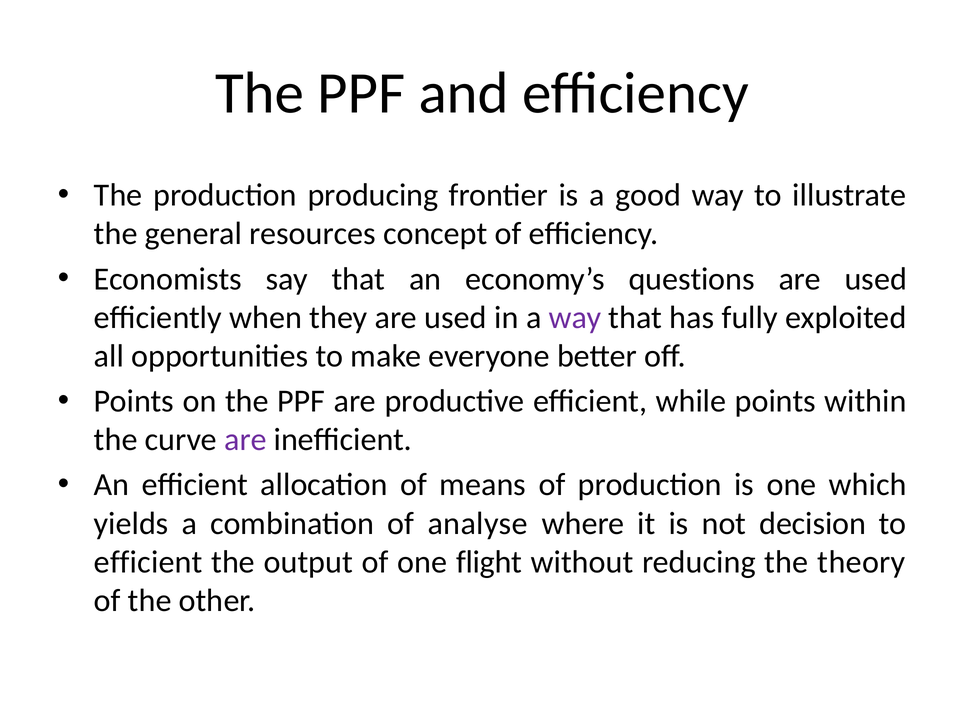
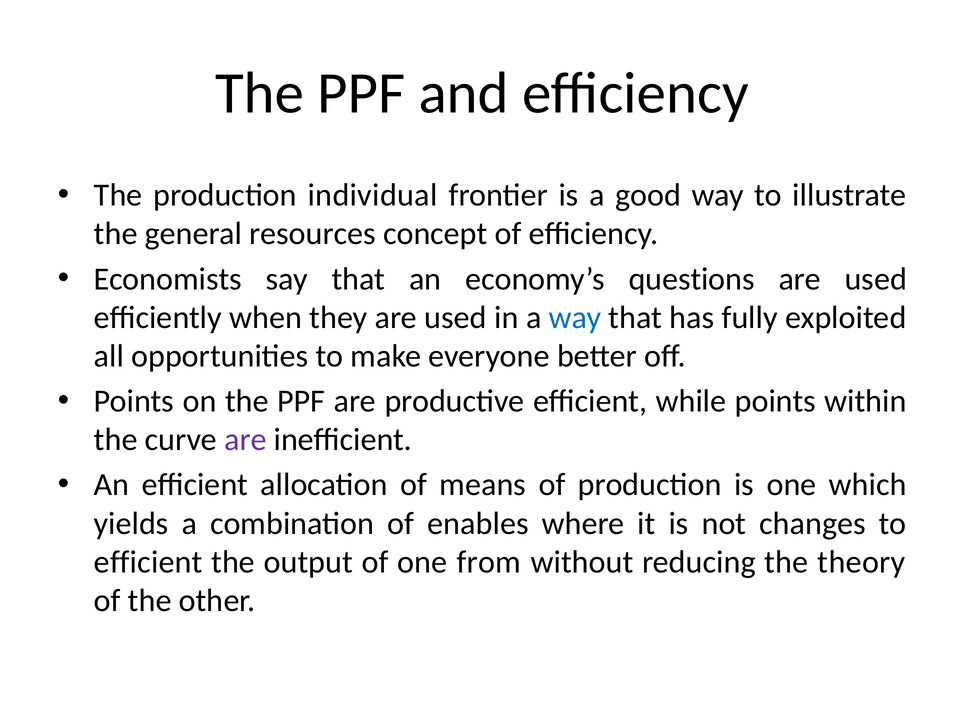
producing: producing -> individual
way at (575, 317) colour: purple -> blue
analyse: analyse -> enables
decision: decision -> changes
flight: flight -> from
